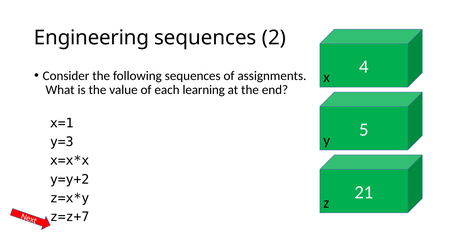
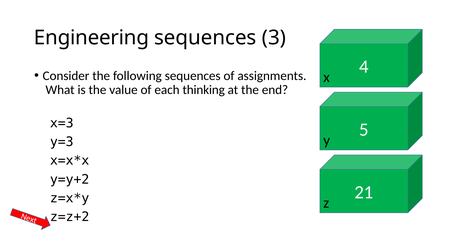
2: 2 -> 3
learning: learning -> thinking
x=1: x=1 -> x=3
z=z+7: z=z+7 -> z=z+2
